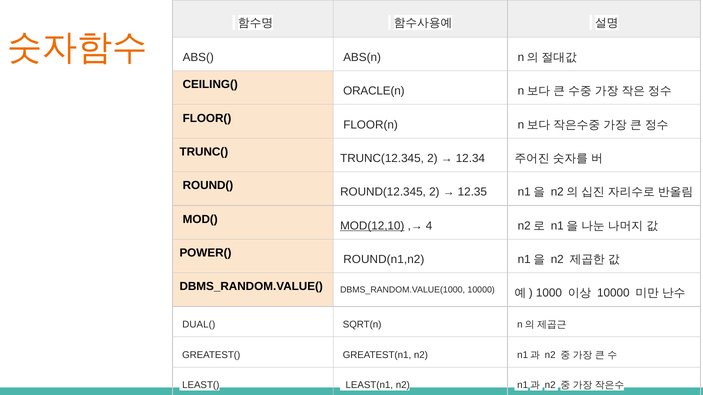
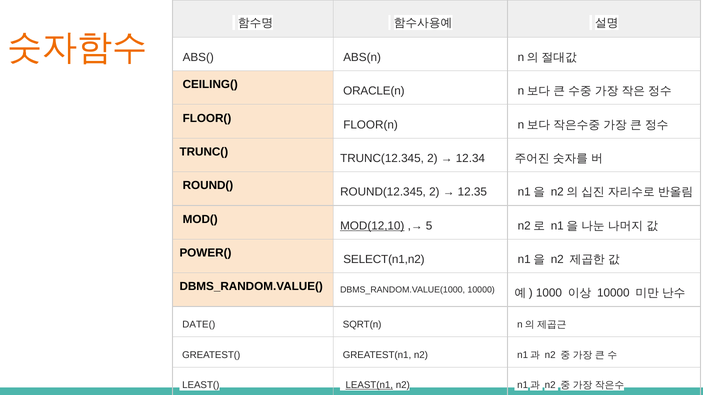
4: 4 -> 5
ROUND(n1,n2: ROUND(n1,n2 -> SELECT(n1,n2
DUAL(: DUAL( -> DATE(
LEAST(n1 underline: none -> present
